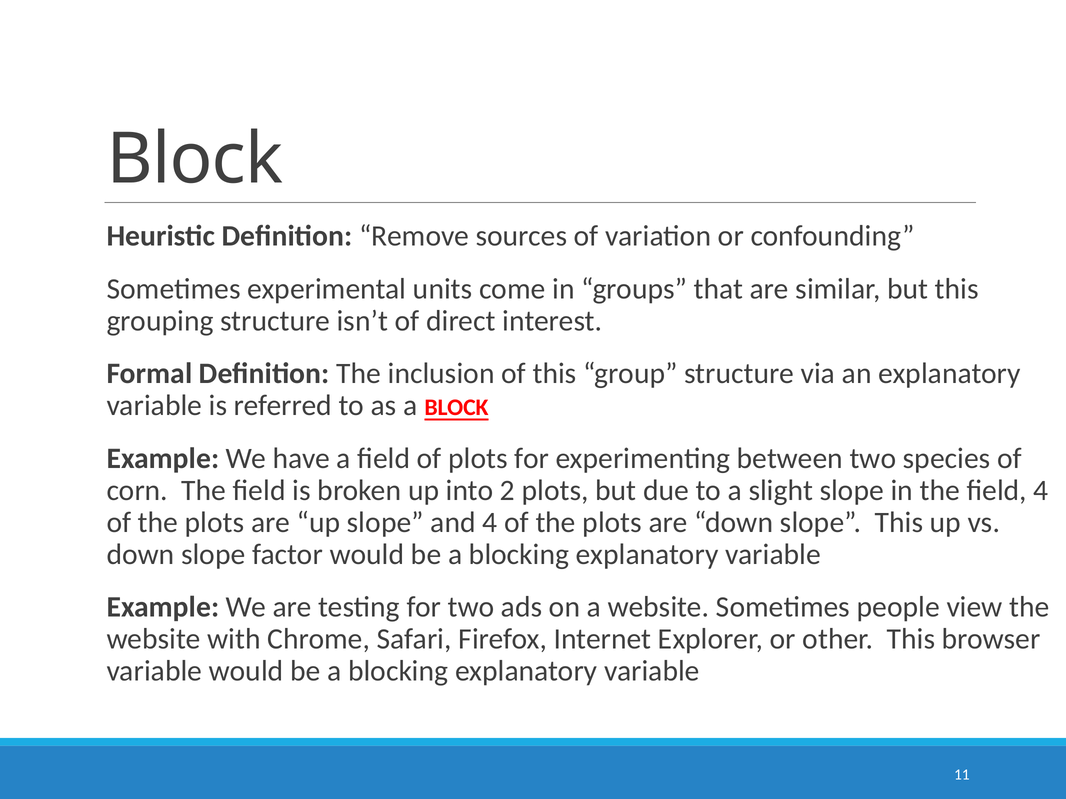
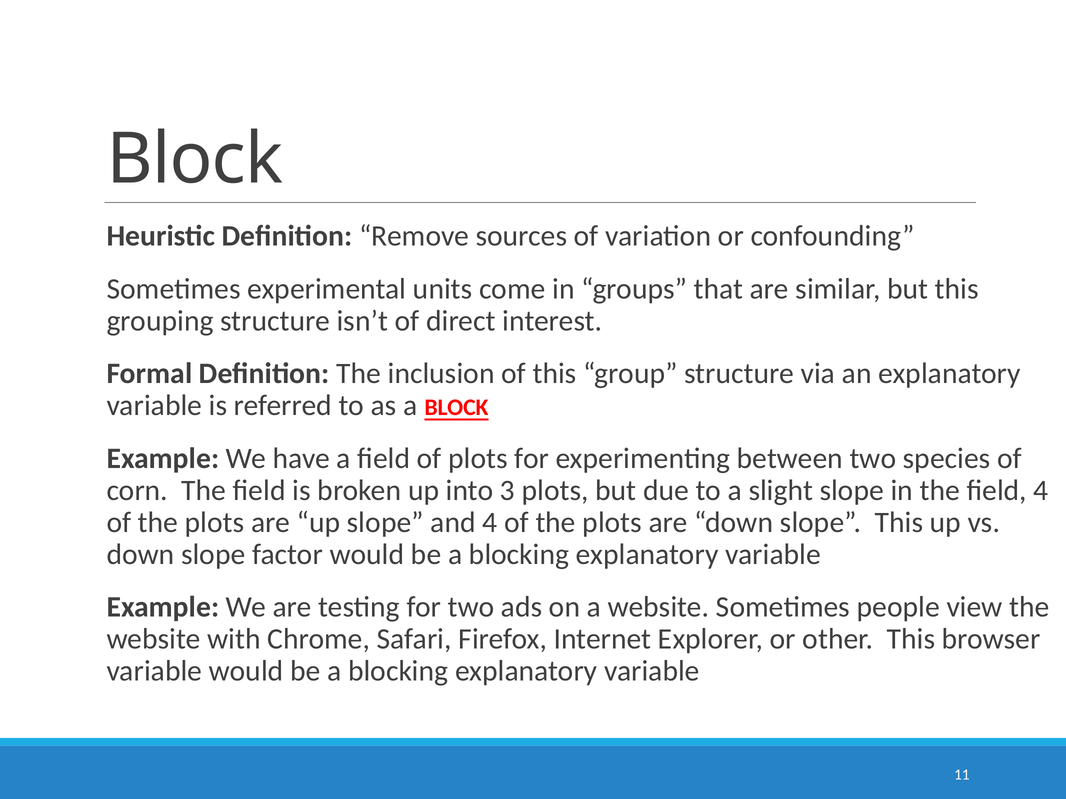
2: 2 -> 3
